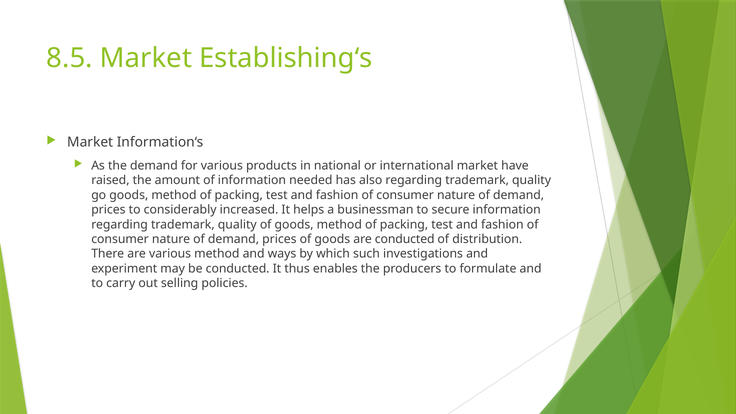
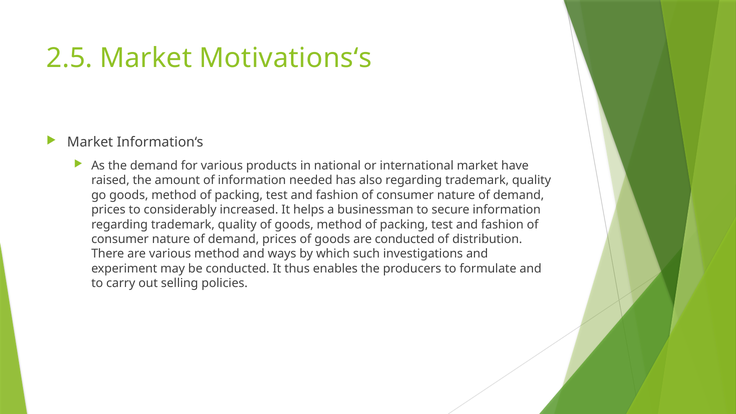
8.5: 8.5 -> 2.5
Establishing‘s: Establishing‘s -> Motivations‘s
